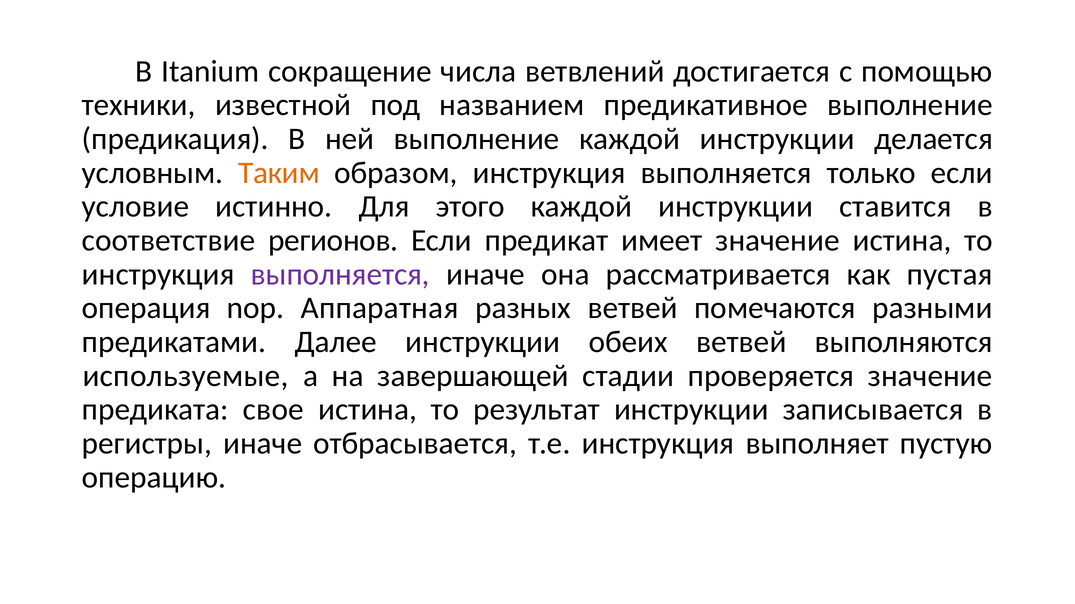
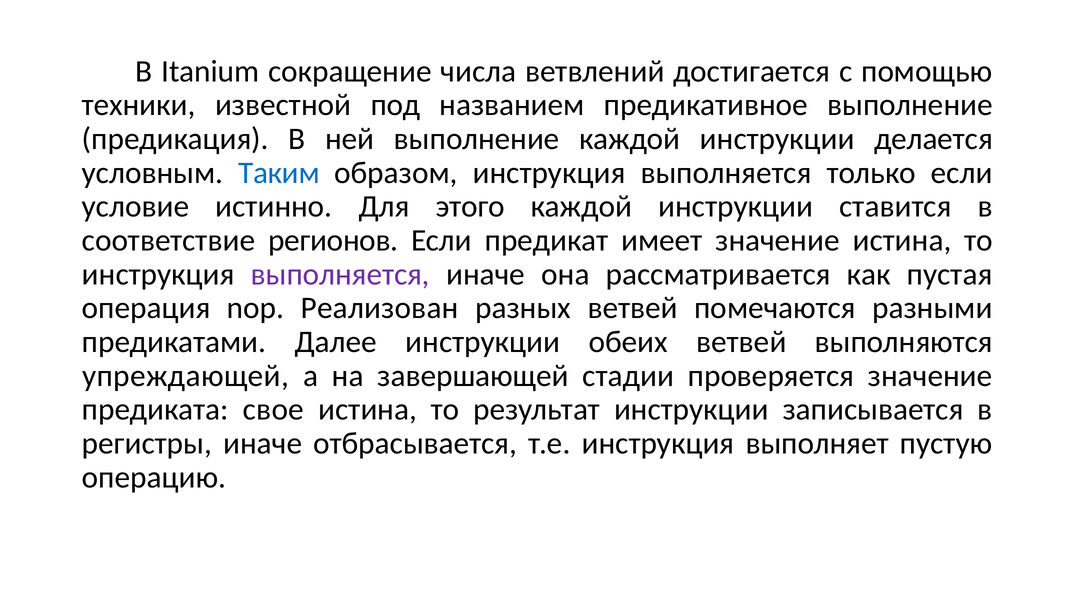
Таким colour: orange -> blue
Аппаратная: Аппаратная -> Реализован
используемые: используемые -> упреждающей
